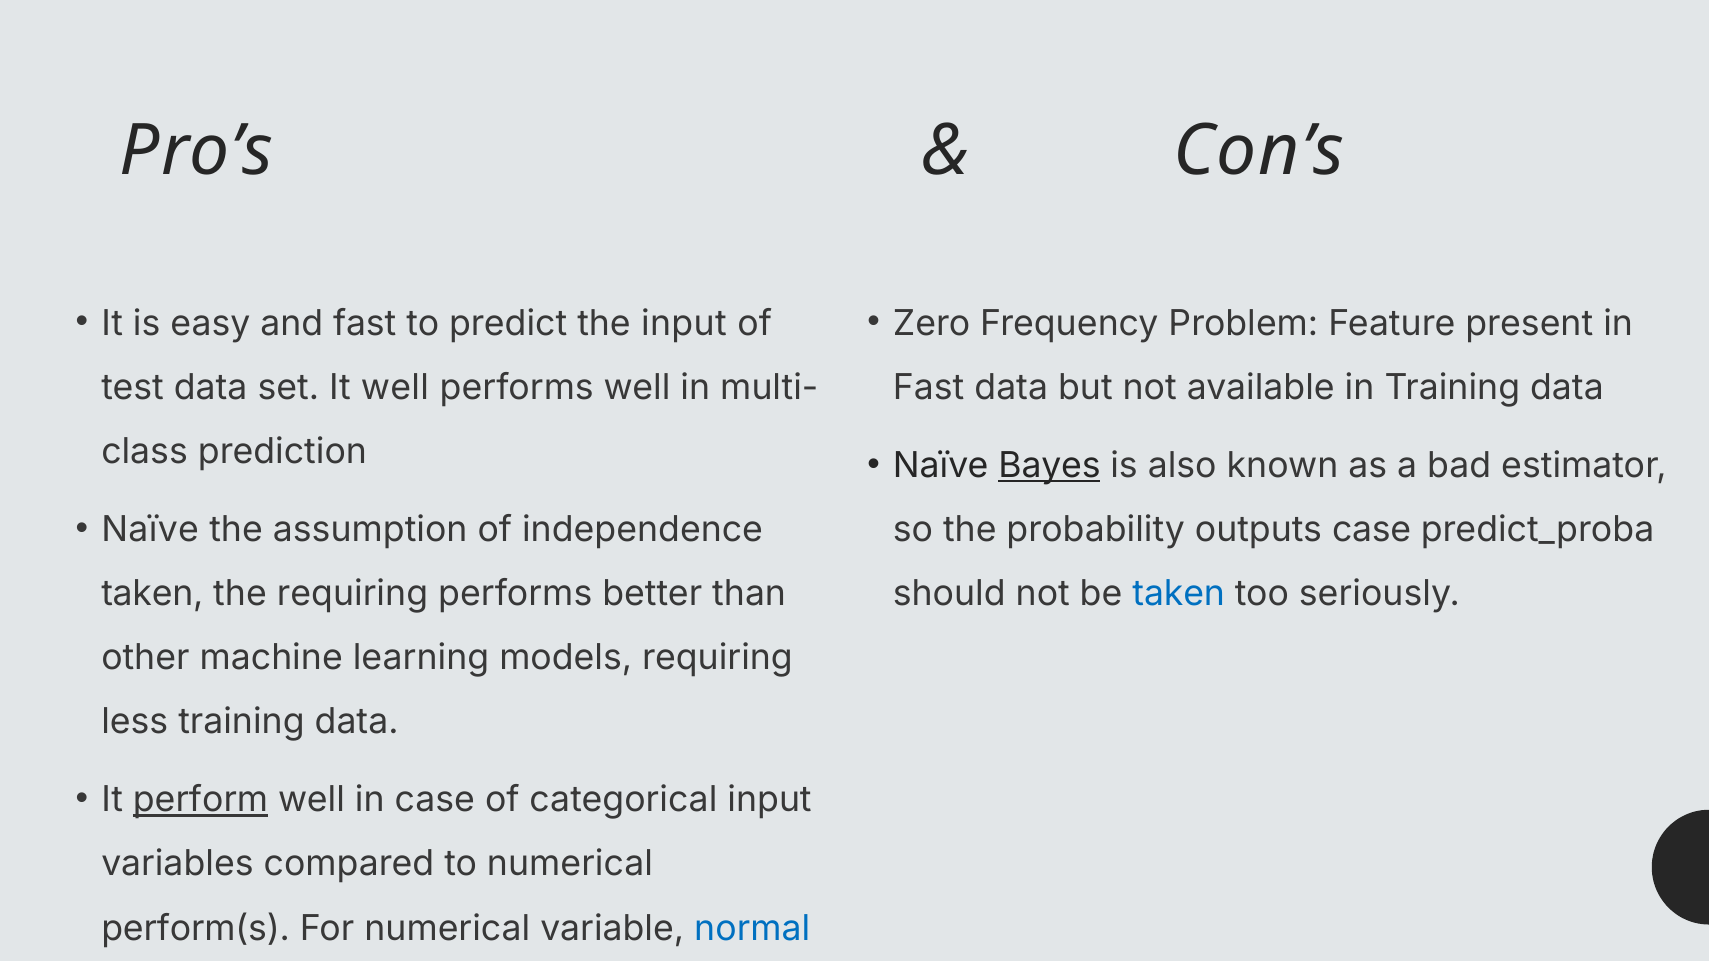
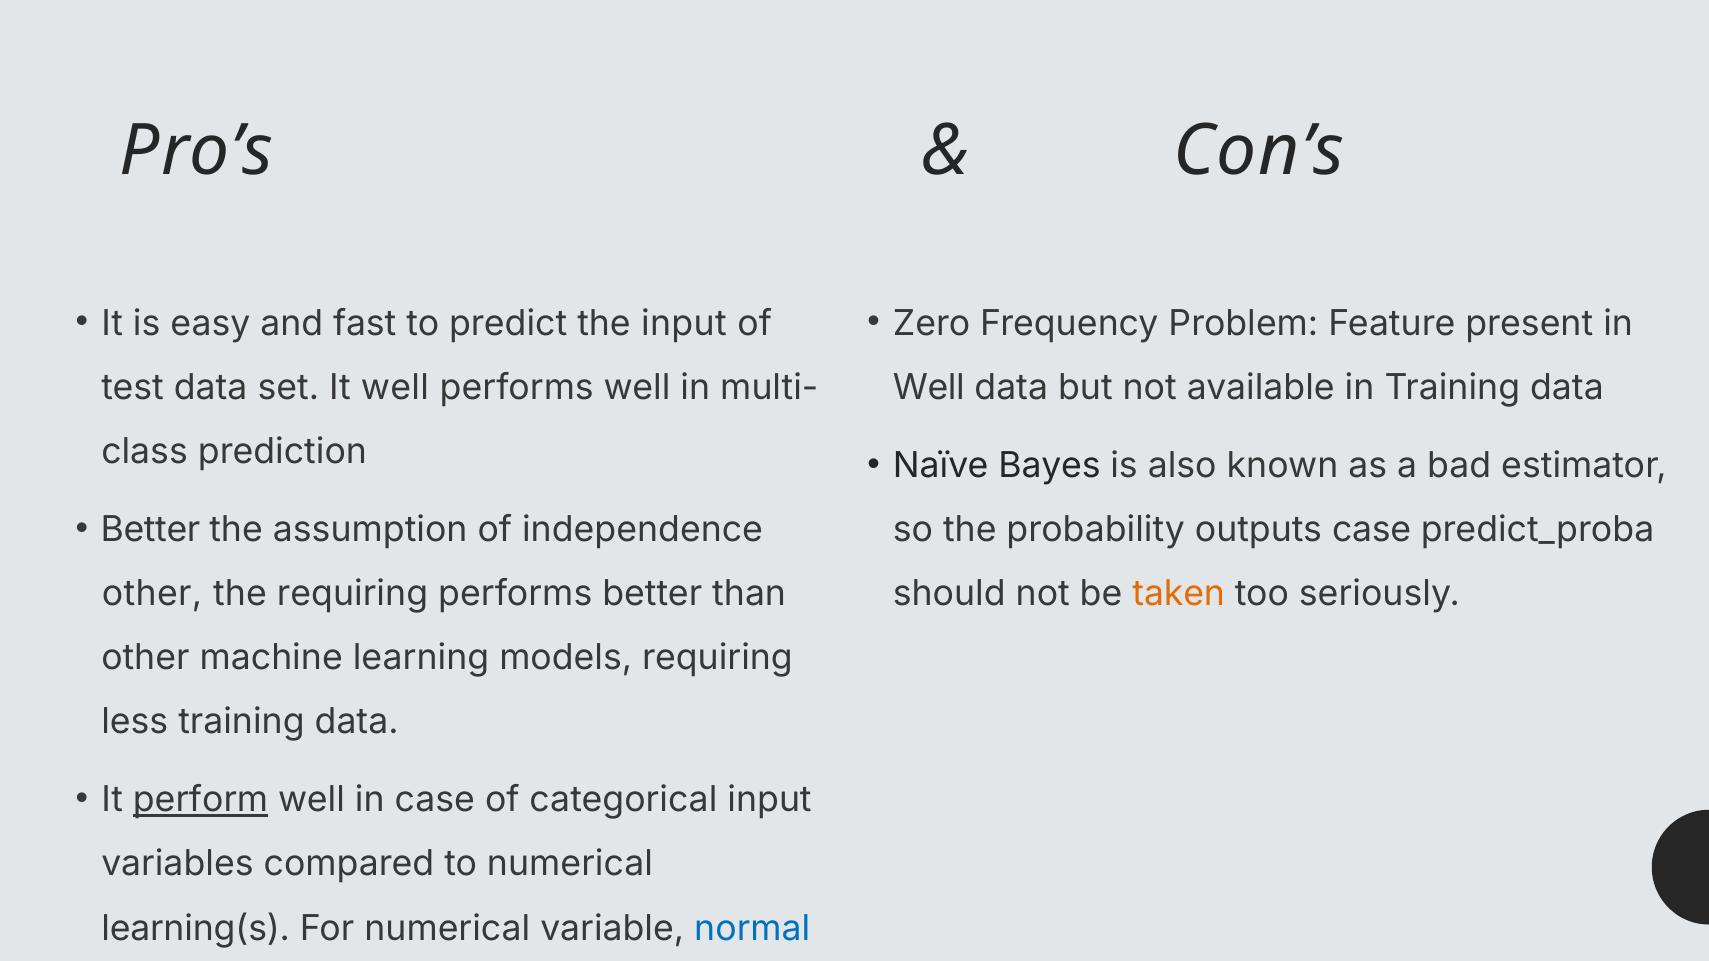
Fast at (929, 387): Fast -> Well
Bayes underline: present -> none
Naïve at (150, 530): Naïve -> Better
taken at (152, 594): taken -> other
taken at (1179, 594) colour: blue -> orange
perform(s: perform(s -> learning(s
